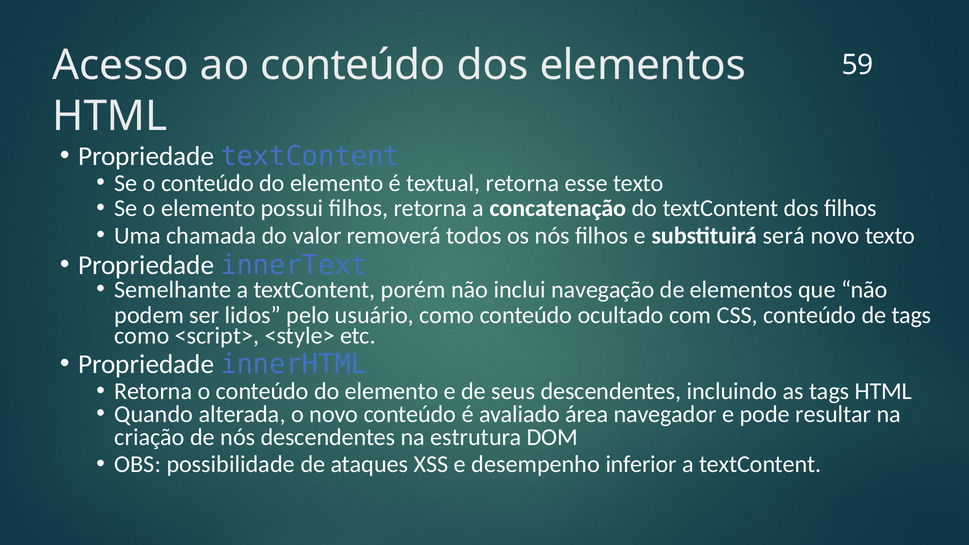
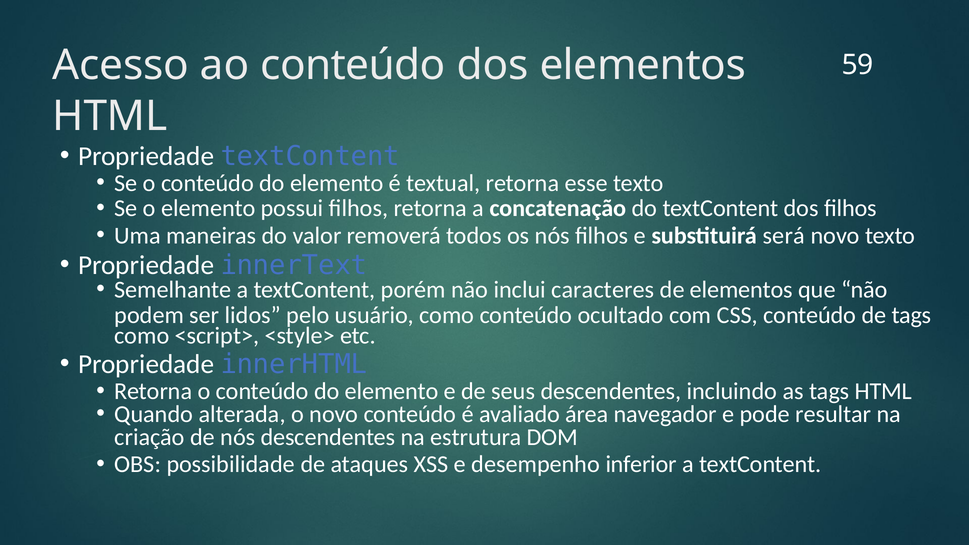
chamada: chamada -> maneiras
navegação: navegação -> caracteres
